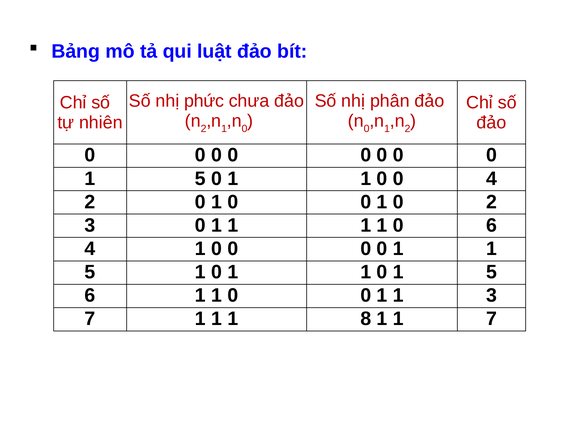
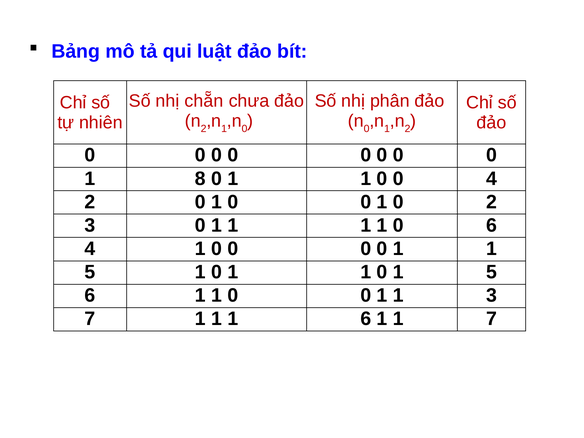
phức: phức -> chẵn
5 at (200, 179): 5 -> 8
1 8: 8 -> 6
